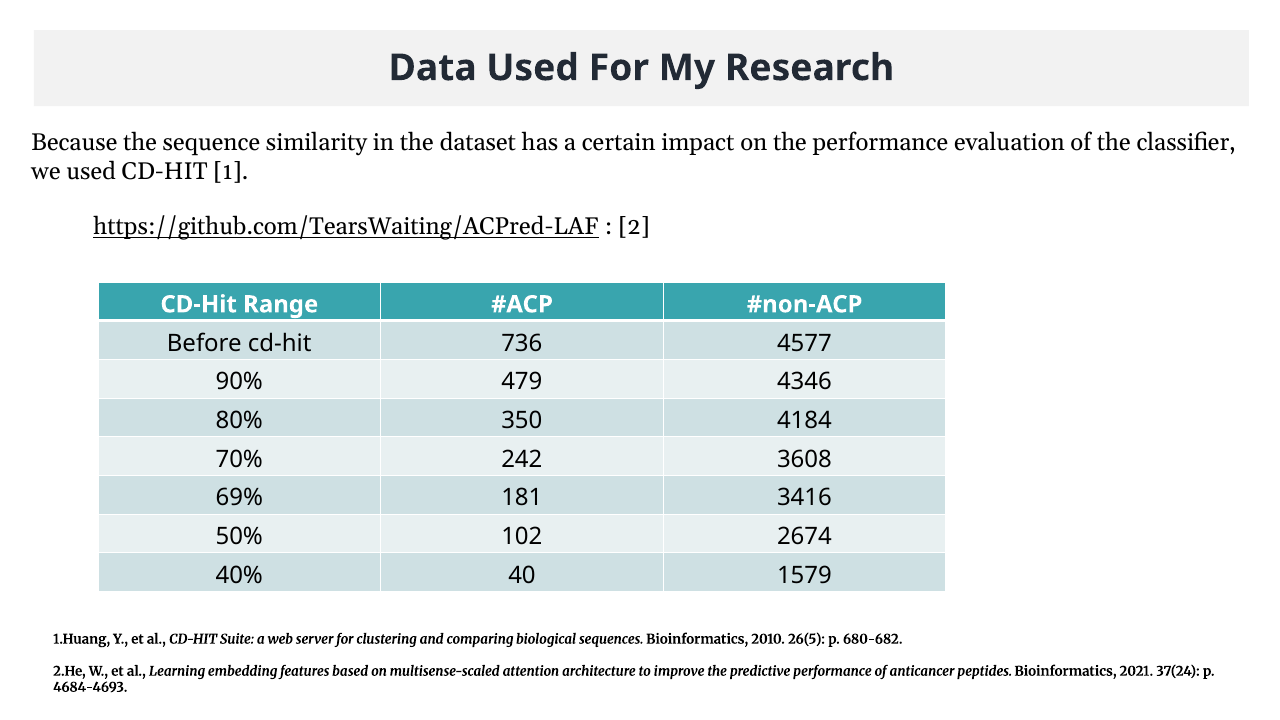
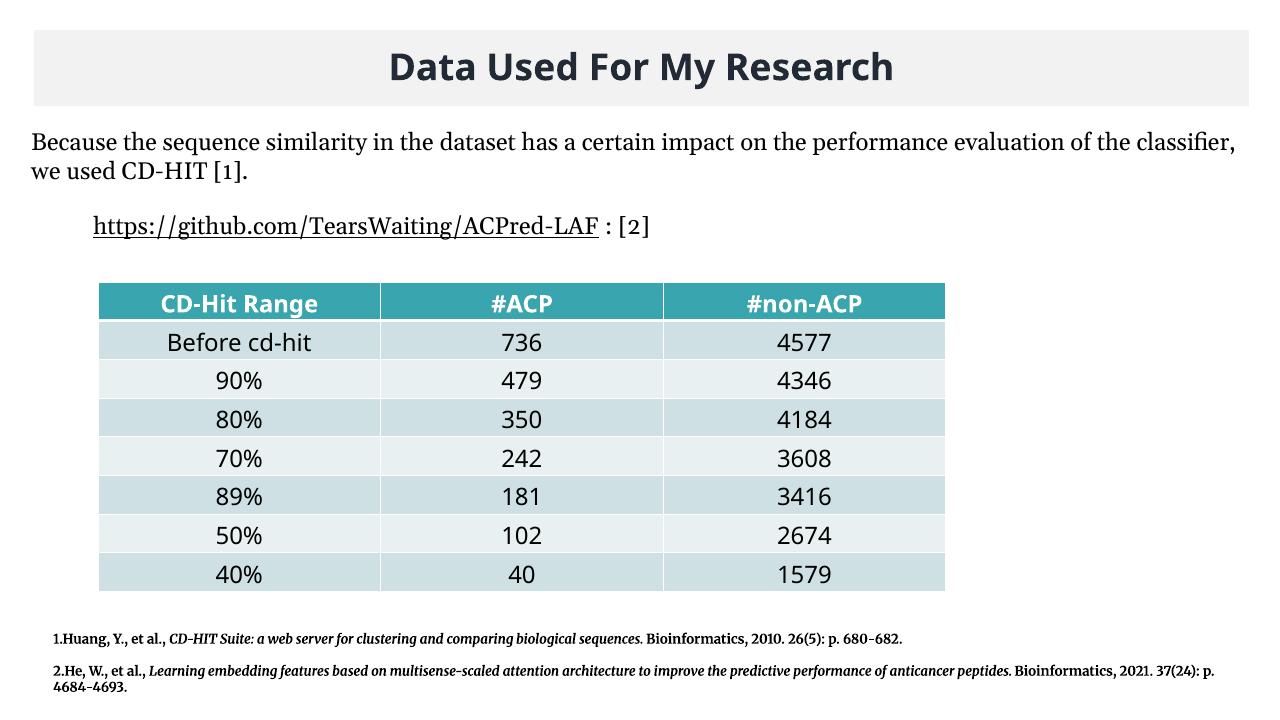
69%: 69% -> 89%
